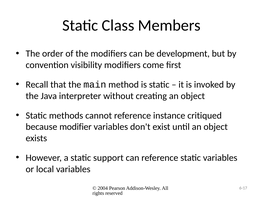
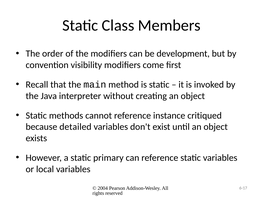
modifier: modifier -> detailed
support: support -> primary
